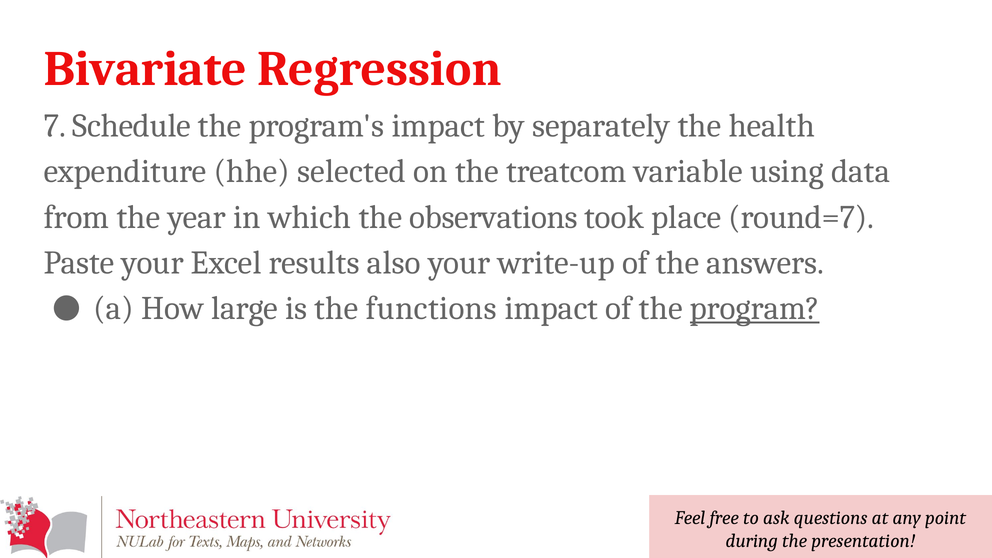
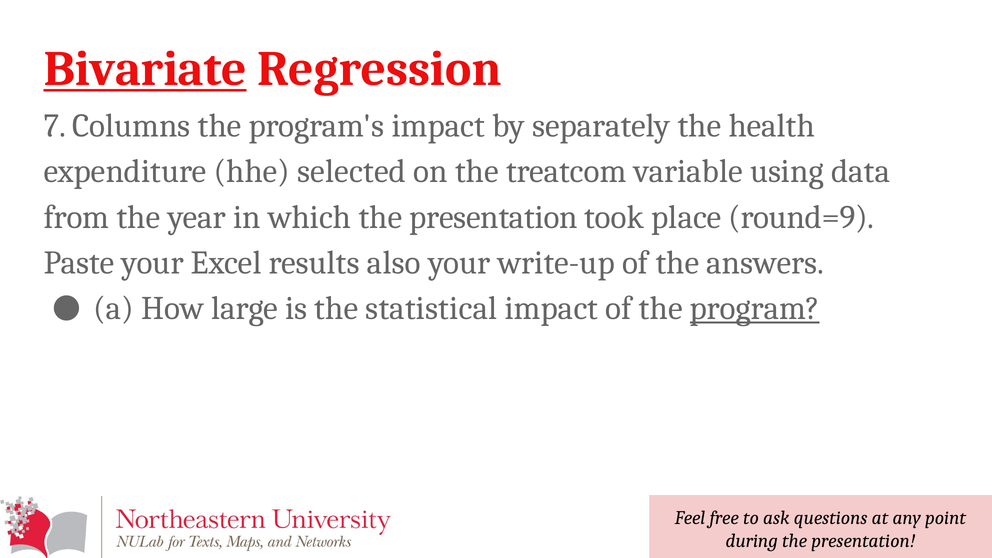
Bivariate underline: none -> present
Schedule: Schedule -> Columns
which the observations: observations -> presentation
round=7: round=7 -> round=9
functions: functions -> statistical
